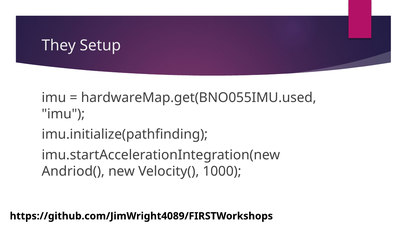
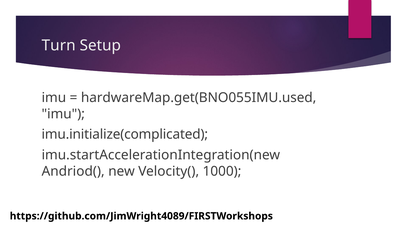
They: They -> Turn
imu.initialize(pathfinding: imu.initialize(pathfinding -> imu.initialize(complicated
